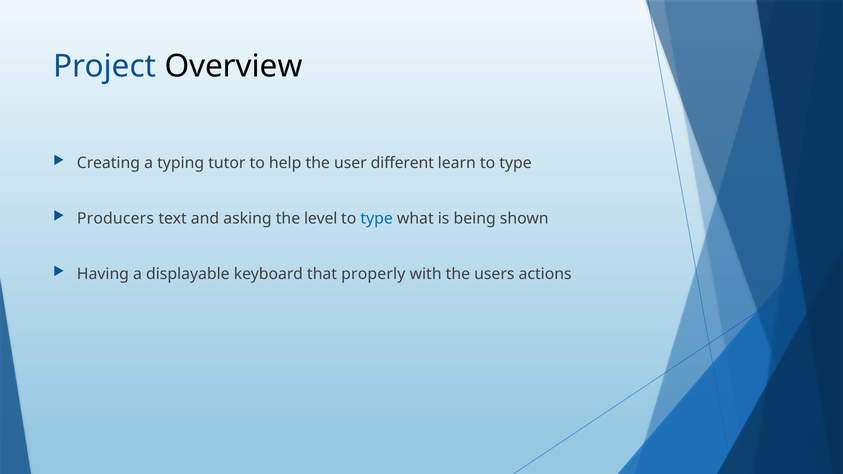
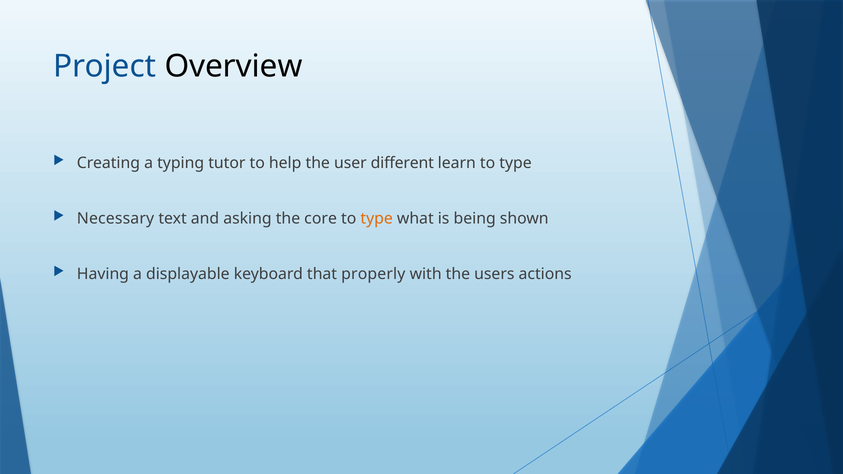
Producers: Producers -> Necessary
level: level -> core
type at (377, 219) colour: blue -> orange
